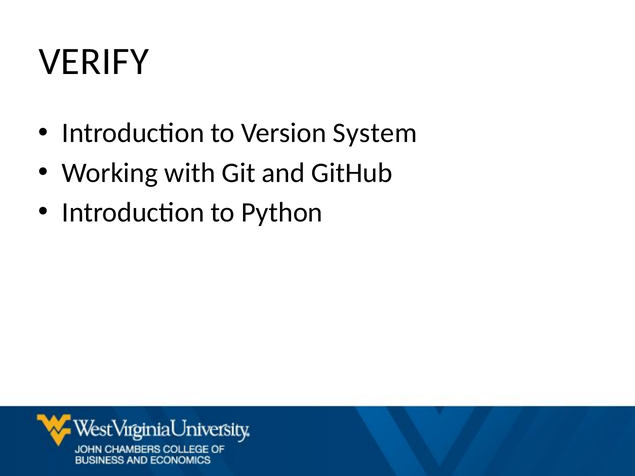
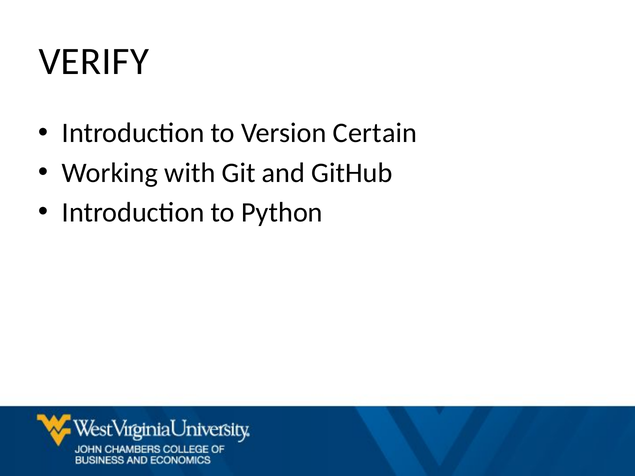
System: System -> Certain
